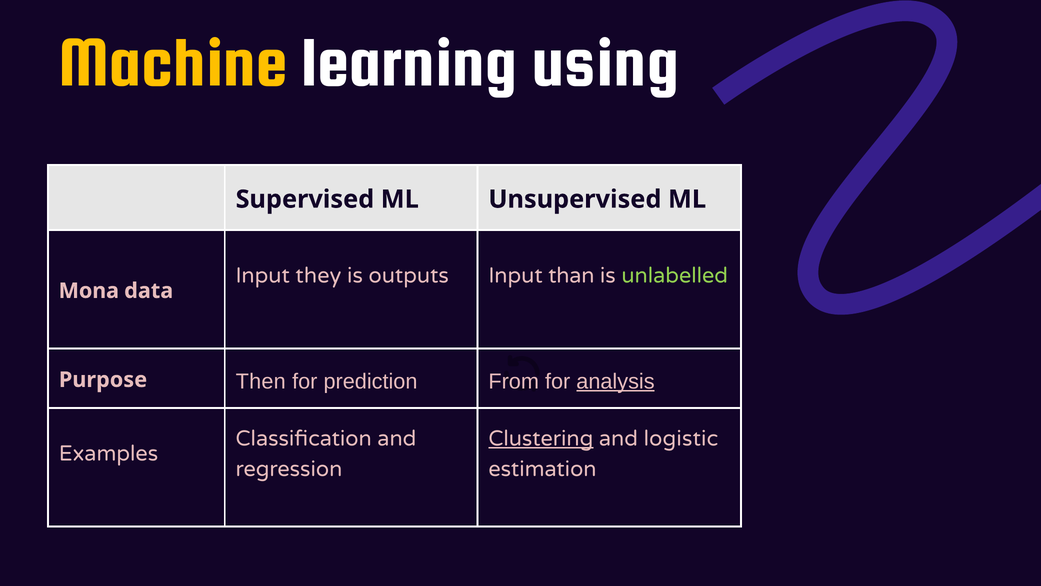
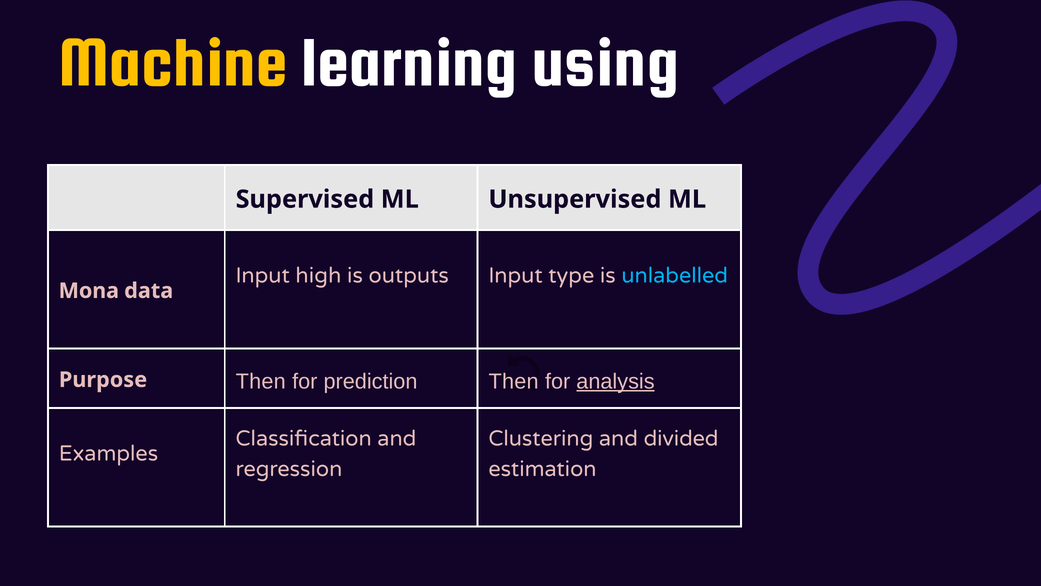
they: they -> high
than: than -> type
unlabelled colour: light green -> light blue
prediction From: From -> Then
Clustering underline: present -> none
logistic: logistic -> divided
